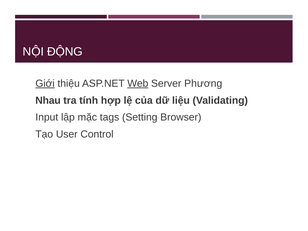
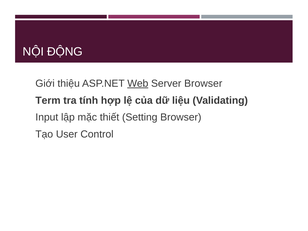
Giới underline: present -> none
Server Phương: Phương -> Browser
Nhau: Nhau -> Term
tags: tags -> thiết
